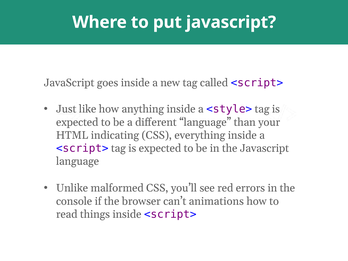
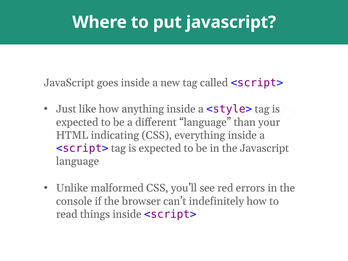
animations: animations -> indefinitely
